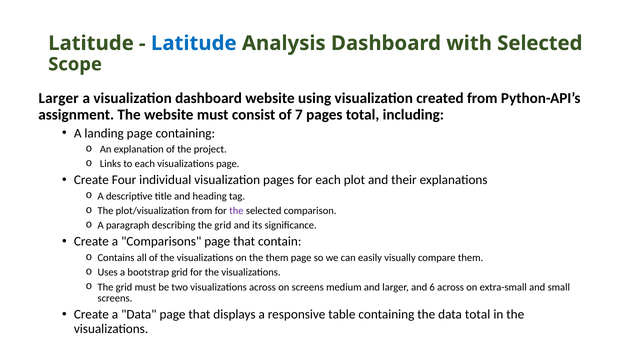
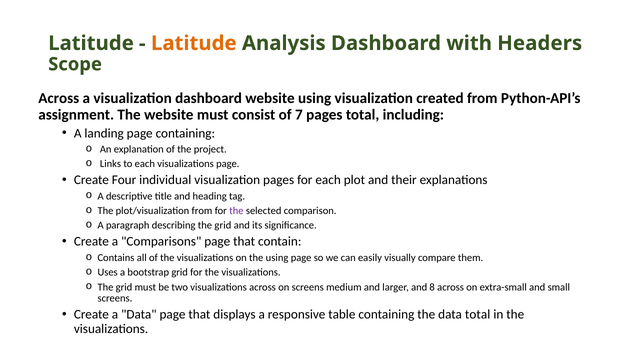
Latitude at (194, 43) colour: blue -> orange
with Selected: Selected -> Headers
Larger at (59, 98): Larger -> Across
the them: them -> using
6: 6 -> 8
